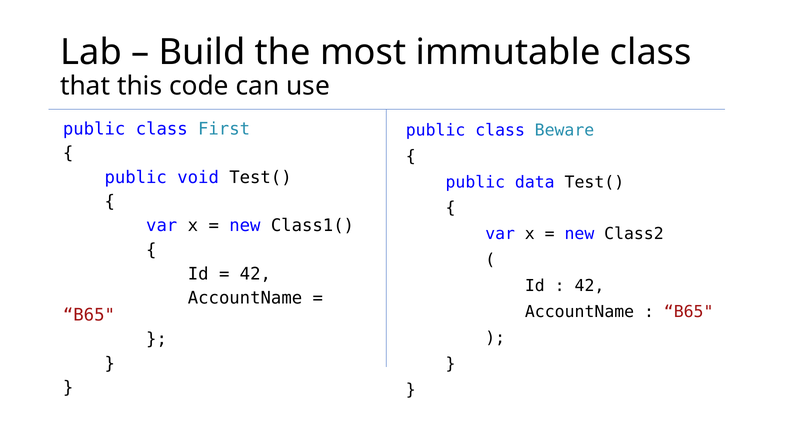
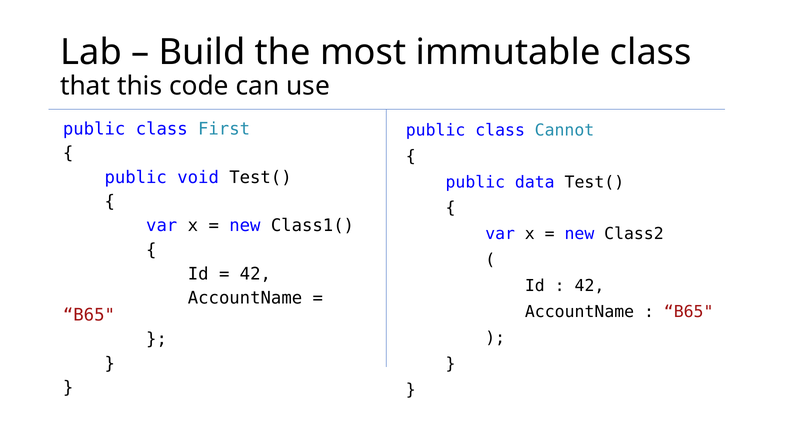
Beware: Beware -> Cannot
